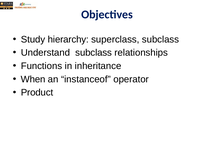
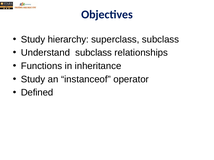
When at (33, 80): When -> Study
Product: Product -> Defined
